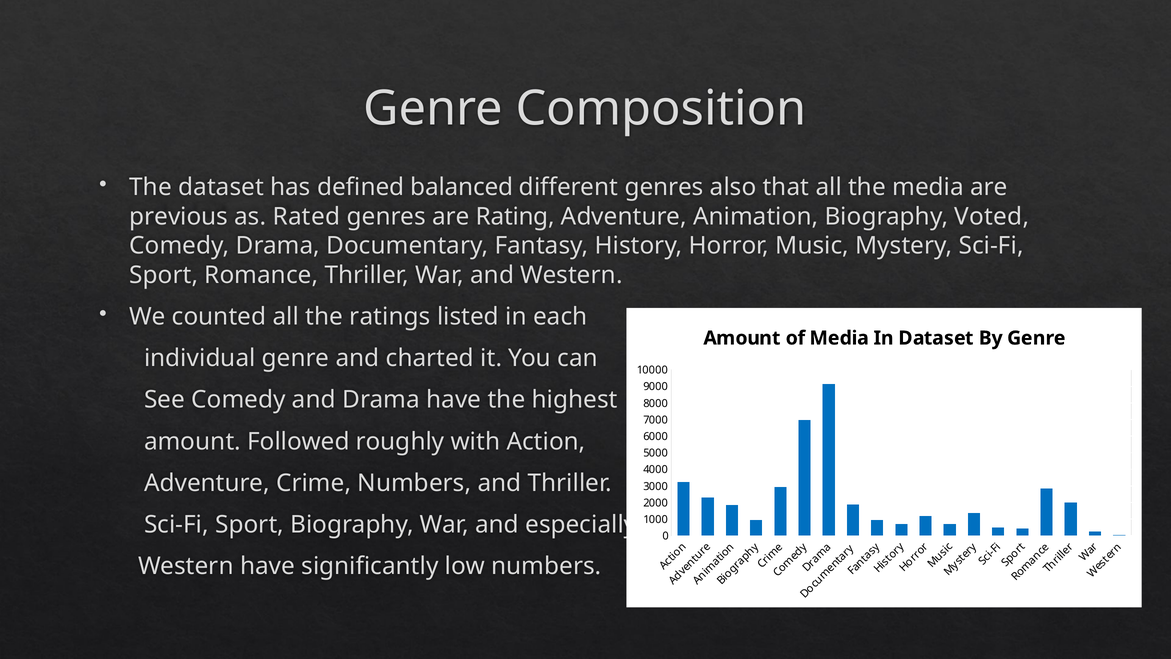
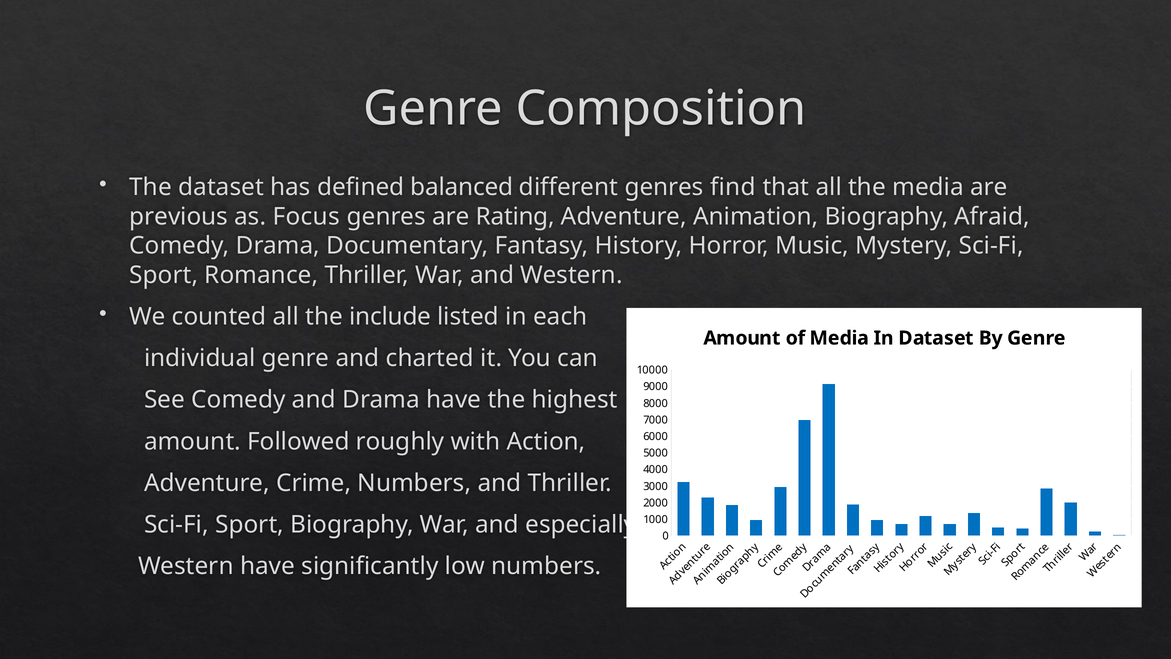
also: also -> find
Rated: Rated -> Focus
Voted: Voted -> Afraid
ratings: ratings -> include
